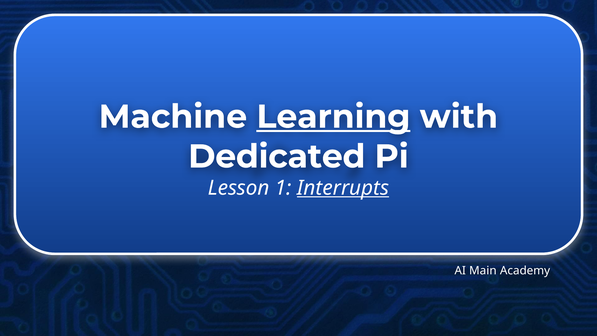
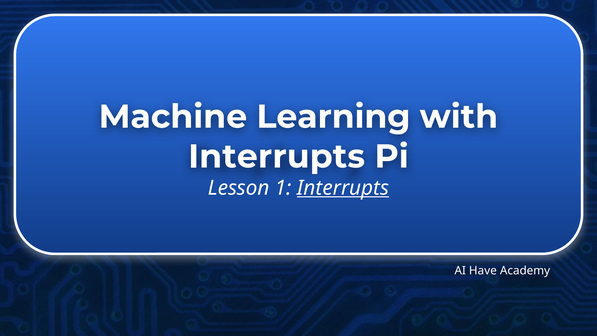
Learning underline: present -> none
Dedicated at (277, 157): Dedicated -> Interrupts
Main: Main -> Have
